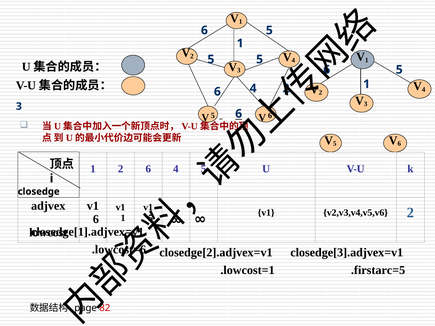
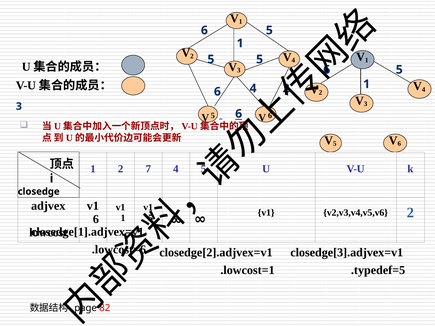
2 6: 6 -> 7
.firstarc=5: .firstarc=5 -> .typedef=5
